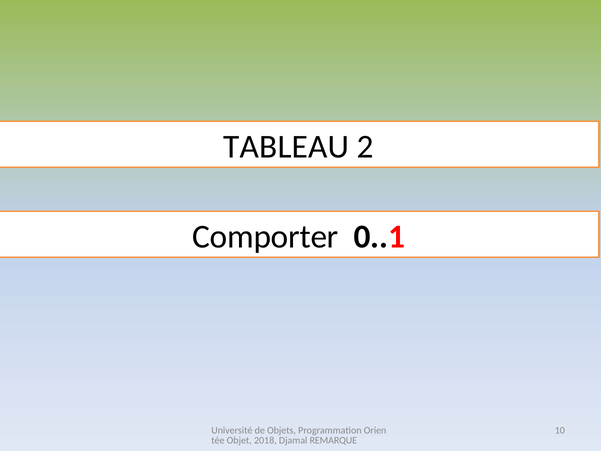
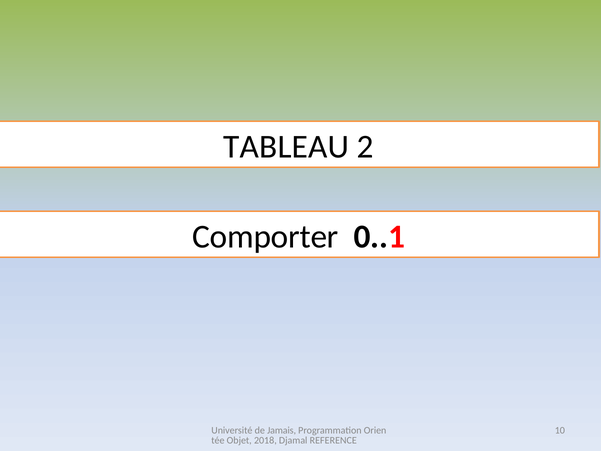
Objets: Objets -> Jamais
REMARQUE: REMARQUE -> REFERENCE
